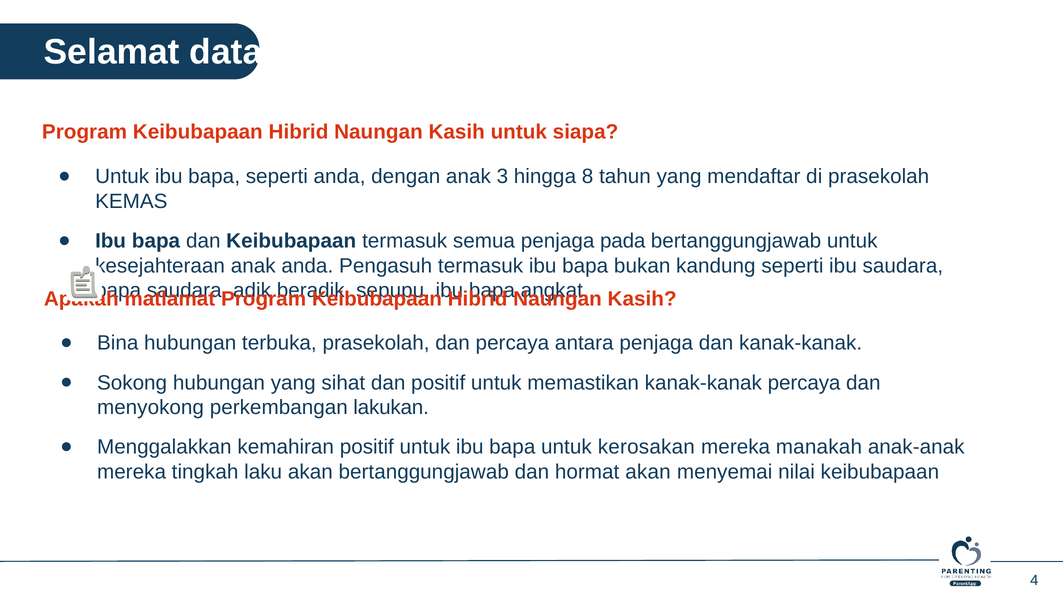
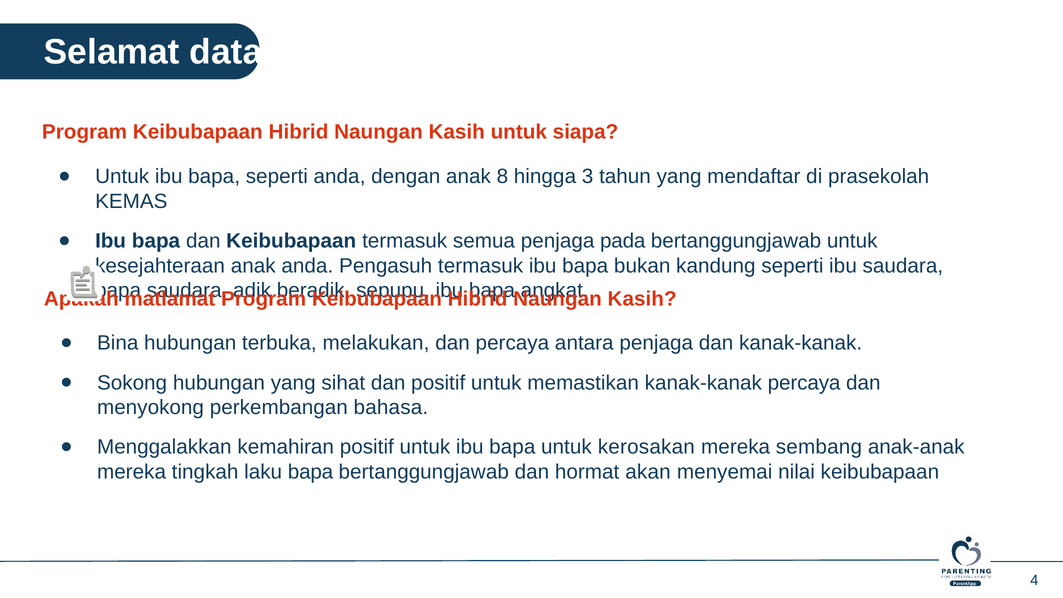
3: 3 -> 8
8: 8 -> 3
terbuka prasekolah: prasekolah -> melakukan
lakukan: lakukan -> bahasa
manakah: manakah -> sembang
laku akan: akan -> bapa
